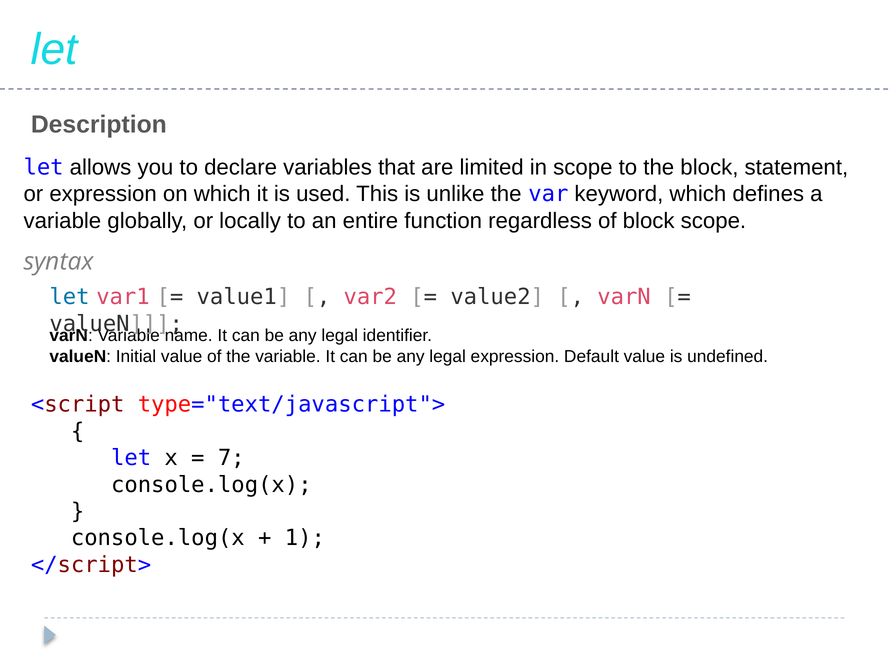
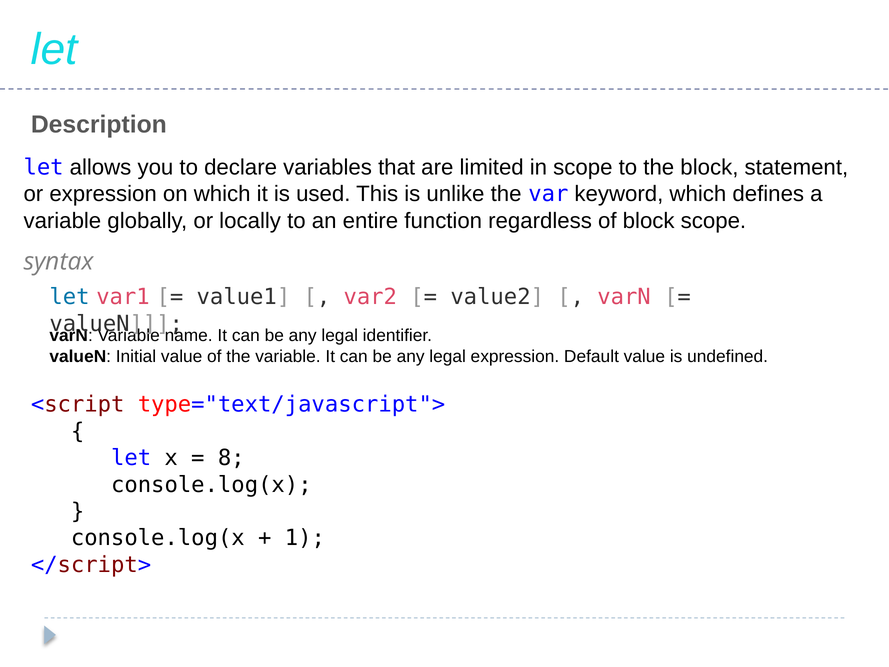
7: 7 -> 8
